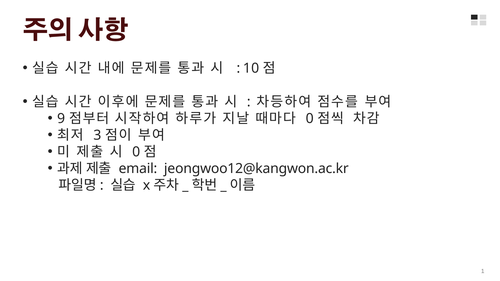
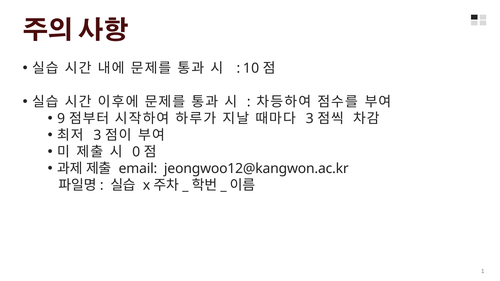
0 at (310, 119): 0 -> 3
